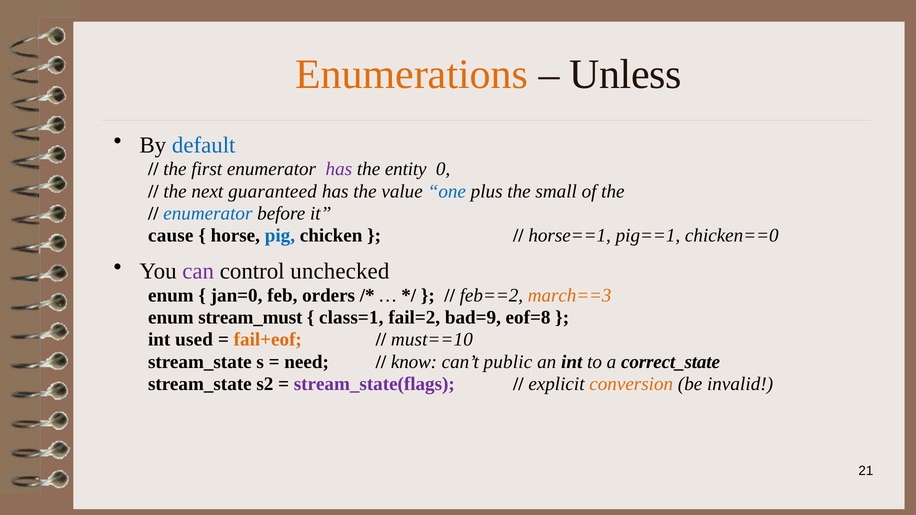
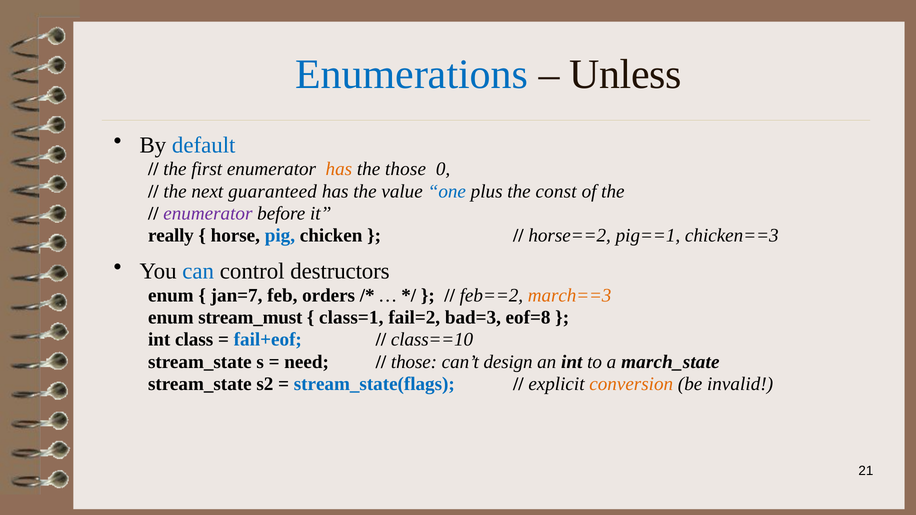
Enumerations colour: orange -> blue
has at (339, 169) colour: purple -> orange
the entity: entity -> those
small: small -> const
enumerator at (208, 214) colour: blue -> purple
cause: cause -> really
horse==1: horse==1 -> horse==2
chicken==0: chicken==0 -> chicken==3
can colour: purple -> blue
unchecked: unchecked -> destructors
jan=0: jan=0 -> jan=7
bad=9: bad=9 -> bad=3
used: used -> class
fail+eof colour: orange -> blue
must==10: must==10 -> class==10
know at (414, 362): know -> those
public: public -> design
correct_state: correct_state -> march_state
stream_state(flags colour: purple -> blue
